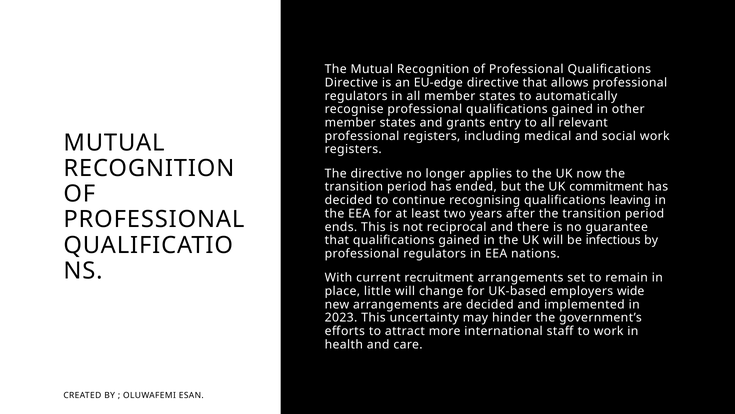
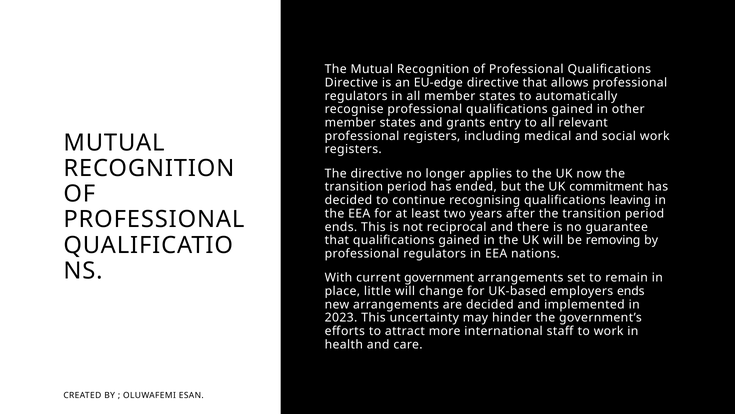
infectious: infectious -> removing
recruitment: recruitment -> government
employers wide: wide -> ends
